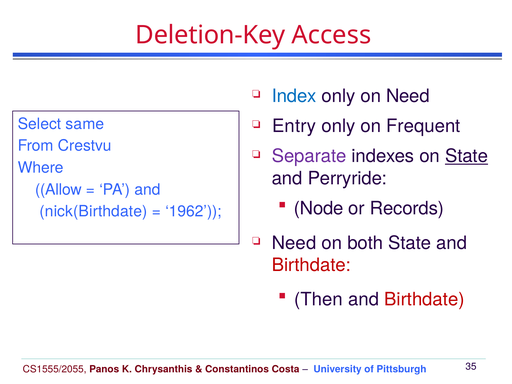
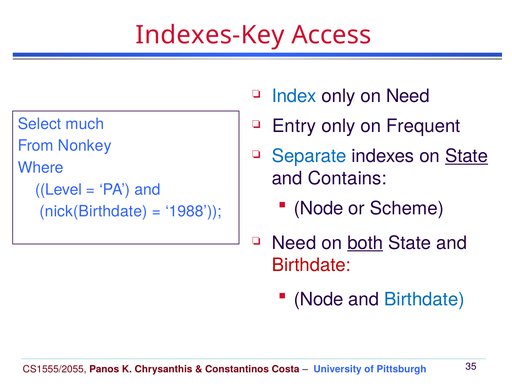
Deletion-Key: Deletion-Key -> Indexes-Key
same: same -> much
Crestvu: Crestvu -> Nonkey
Separate colour: purple -> blue
Perryride: Perryride -> Contains
Allow: Allow -> Level
Records: Records -> Scheme
1962: 1962 -> 1988
both underline: none -> present
Then at (319, 299): Then -> Node
Birthdate at (424, 299) colour: red -> blue
